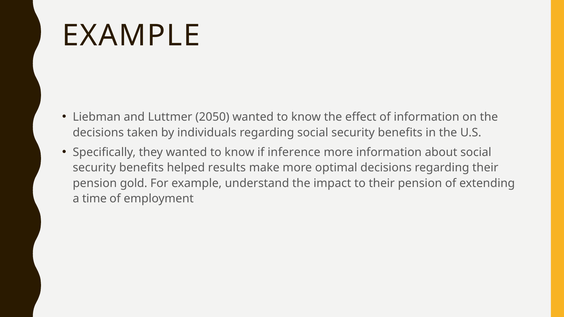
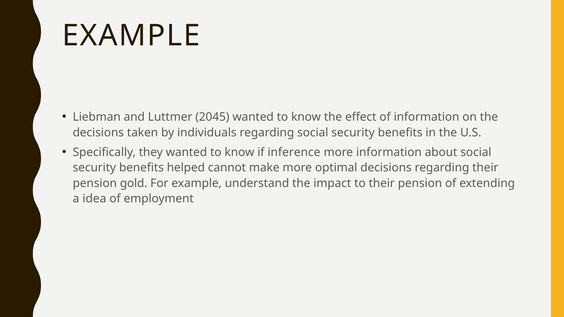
2050: 2050 -> 2045
results: results -> cannot
time: time -> idea
